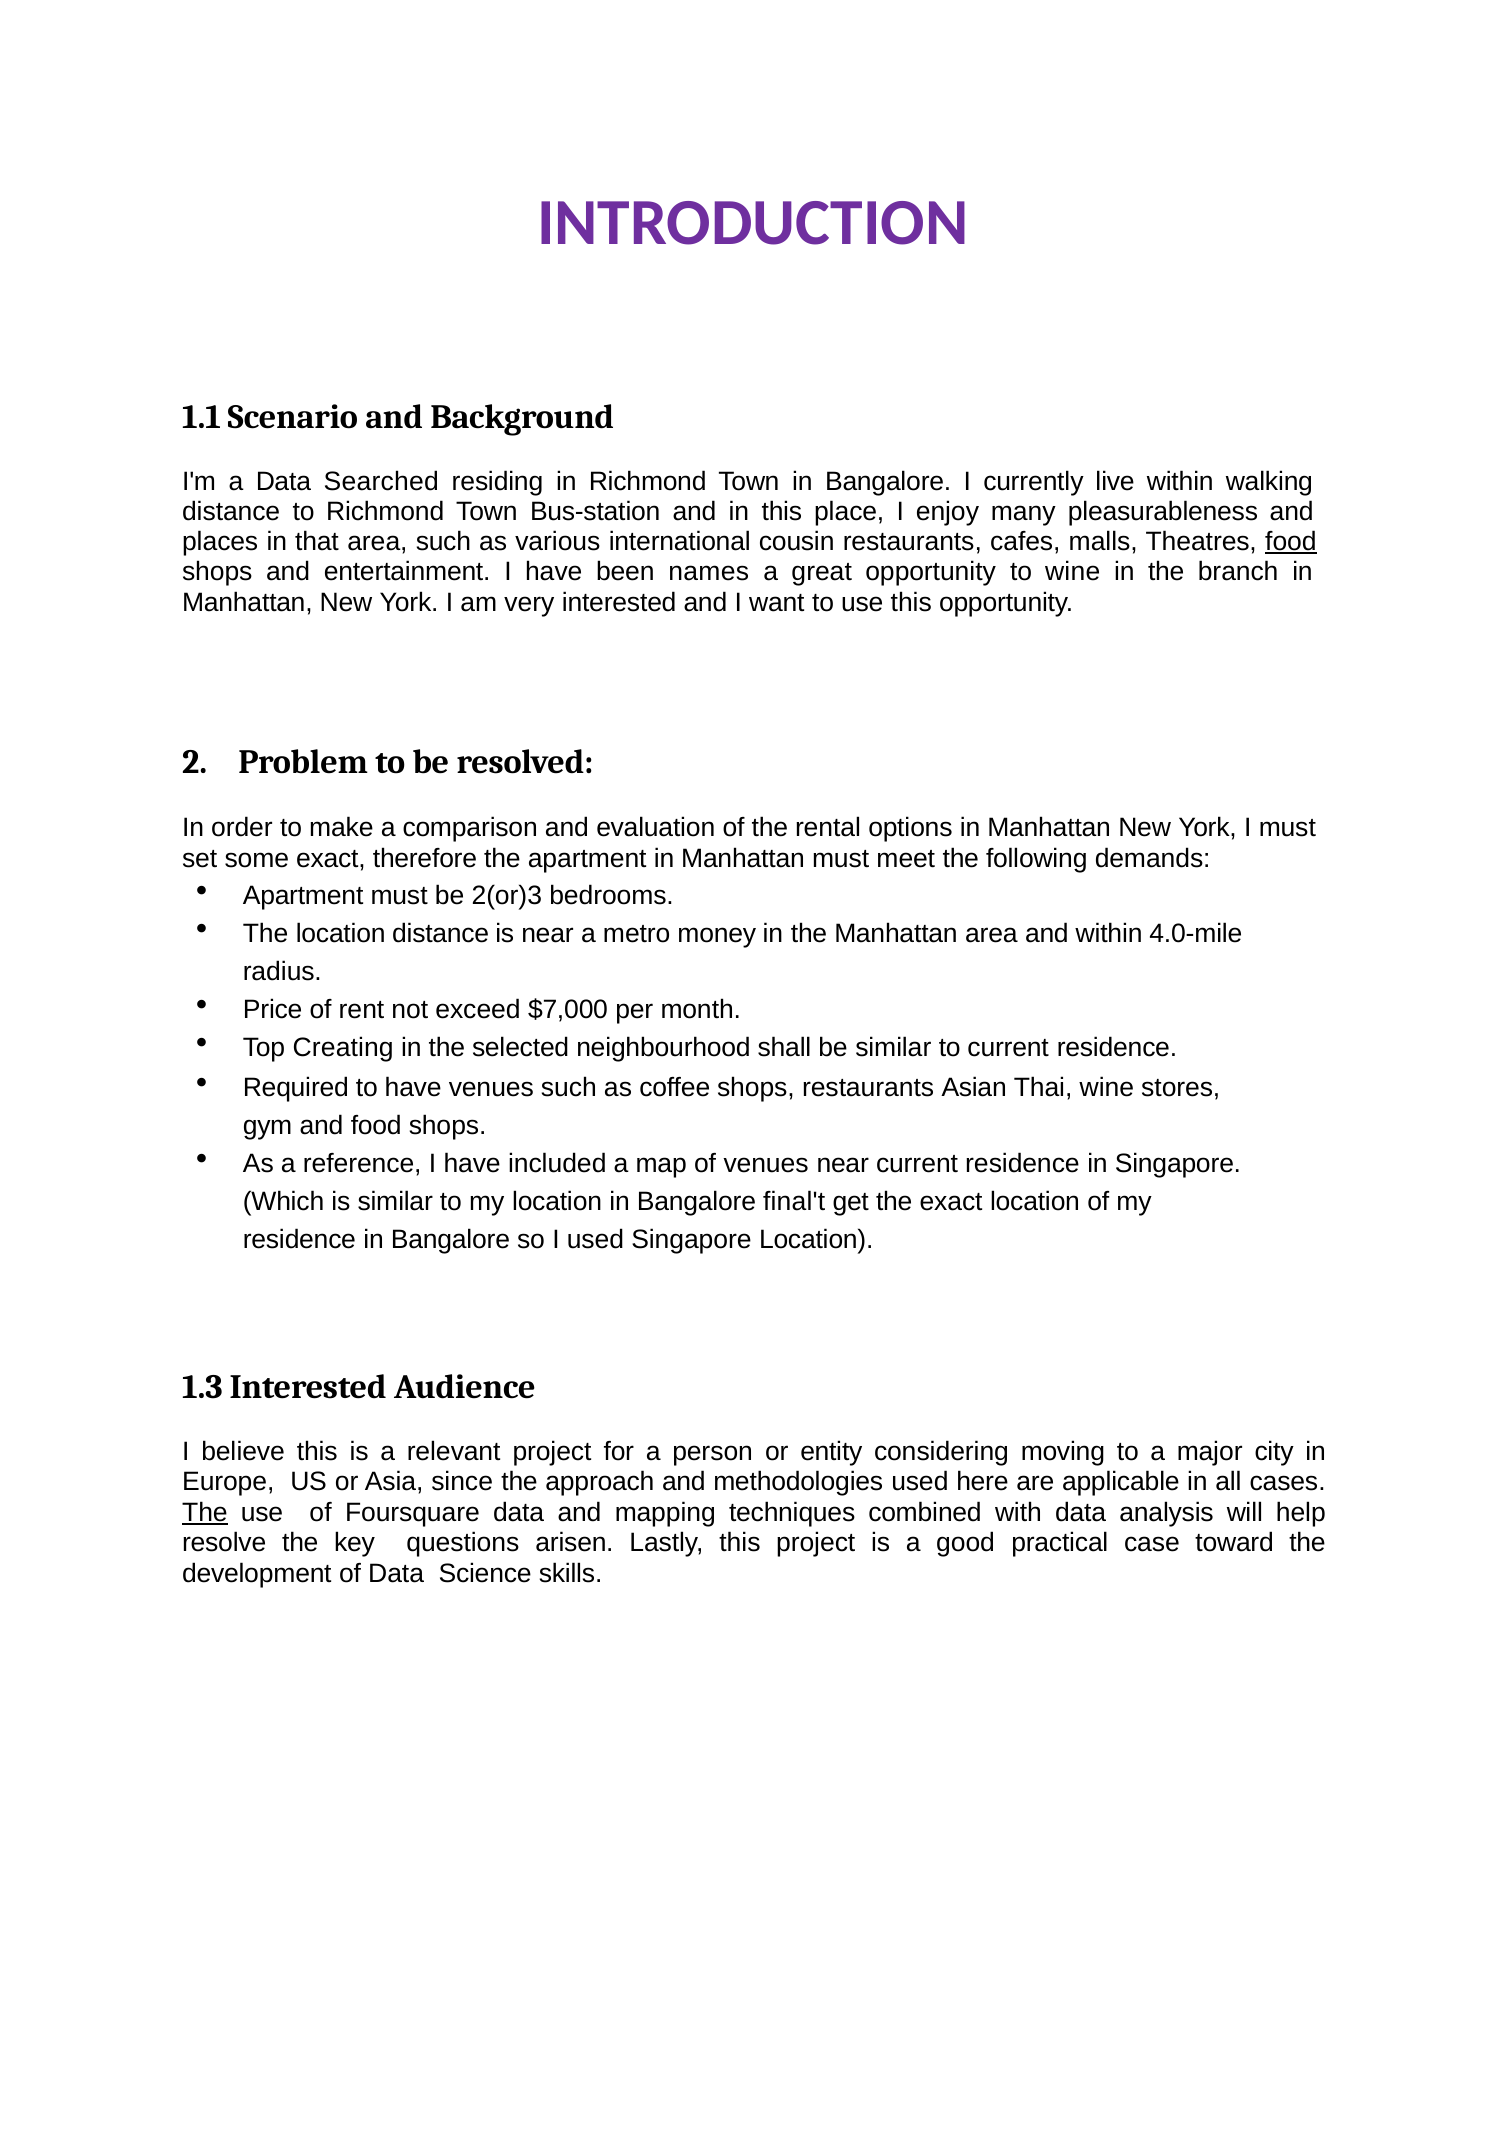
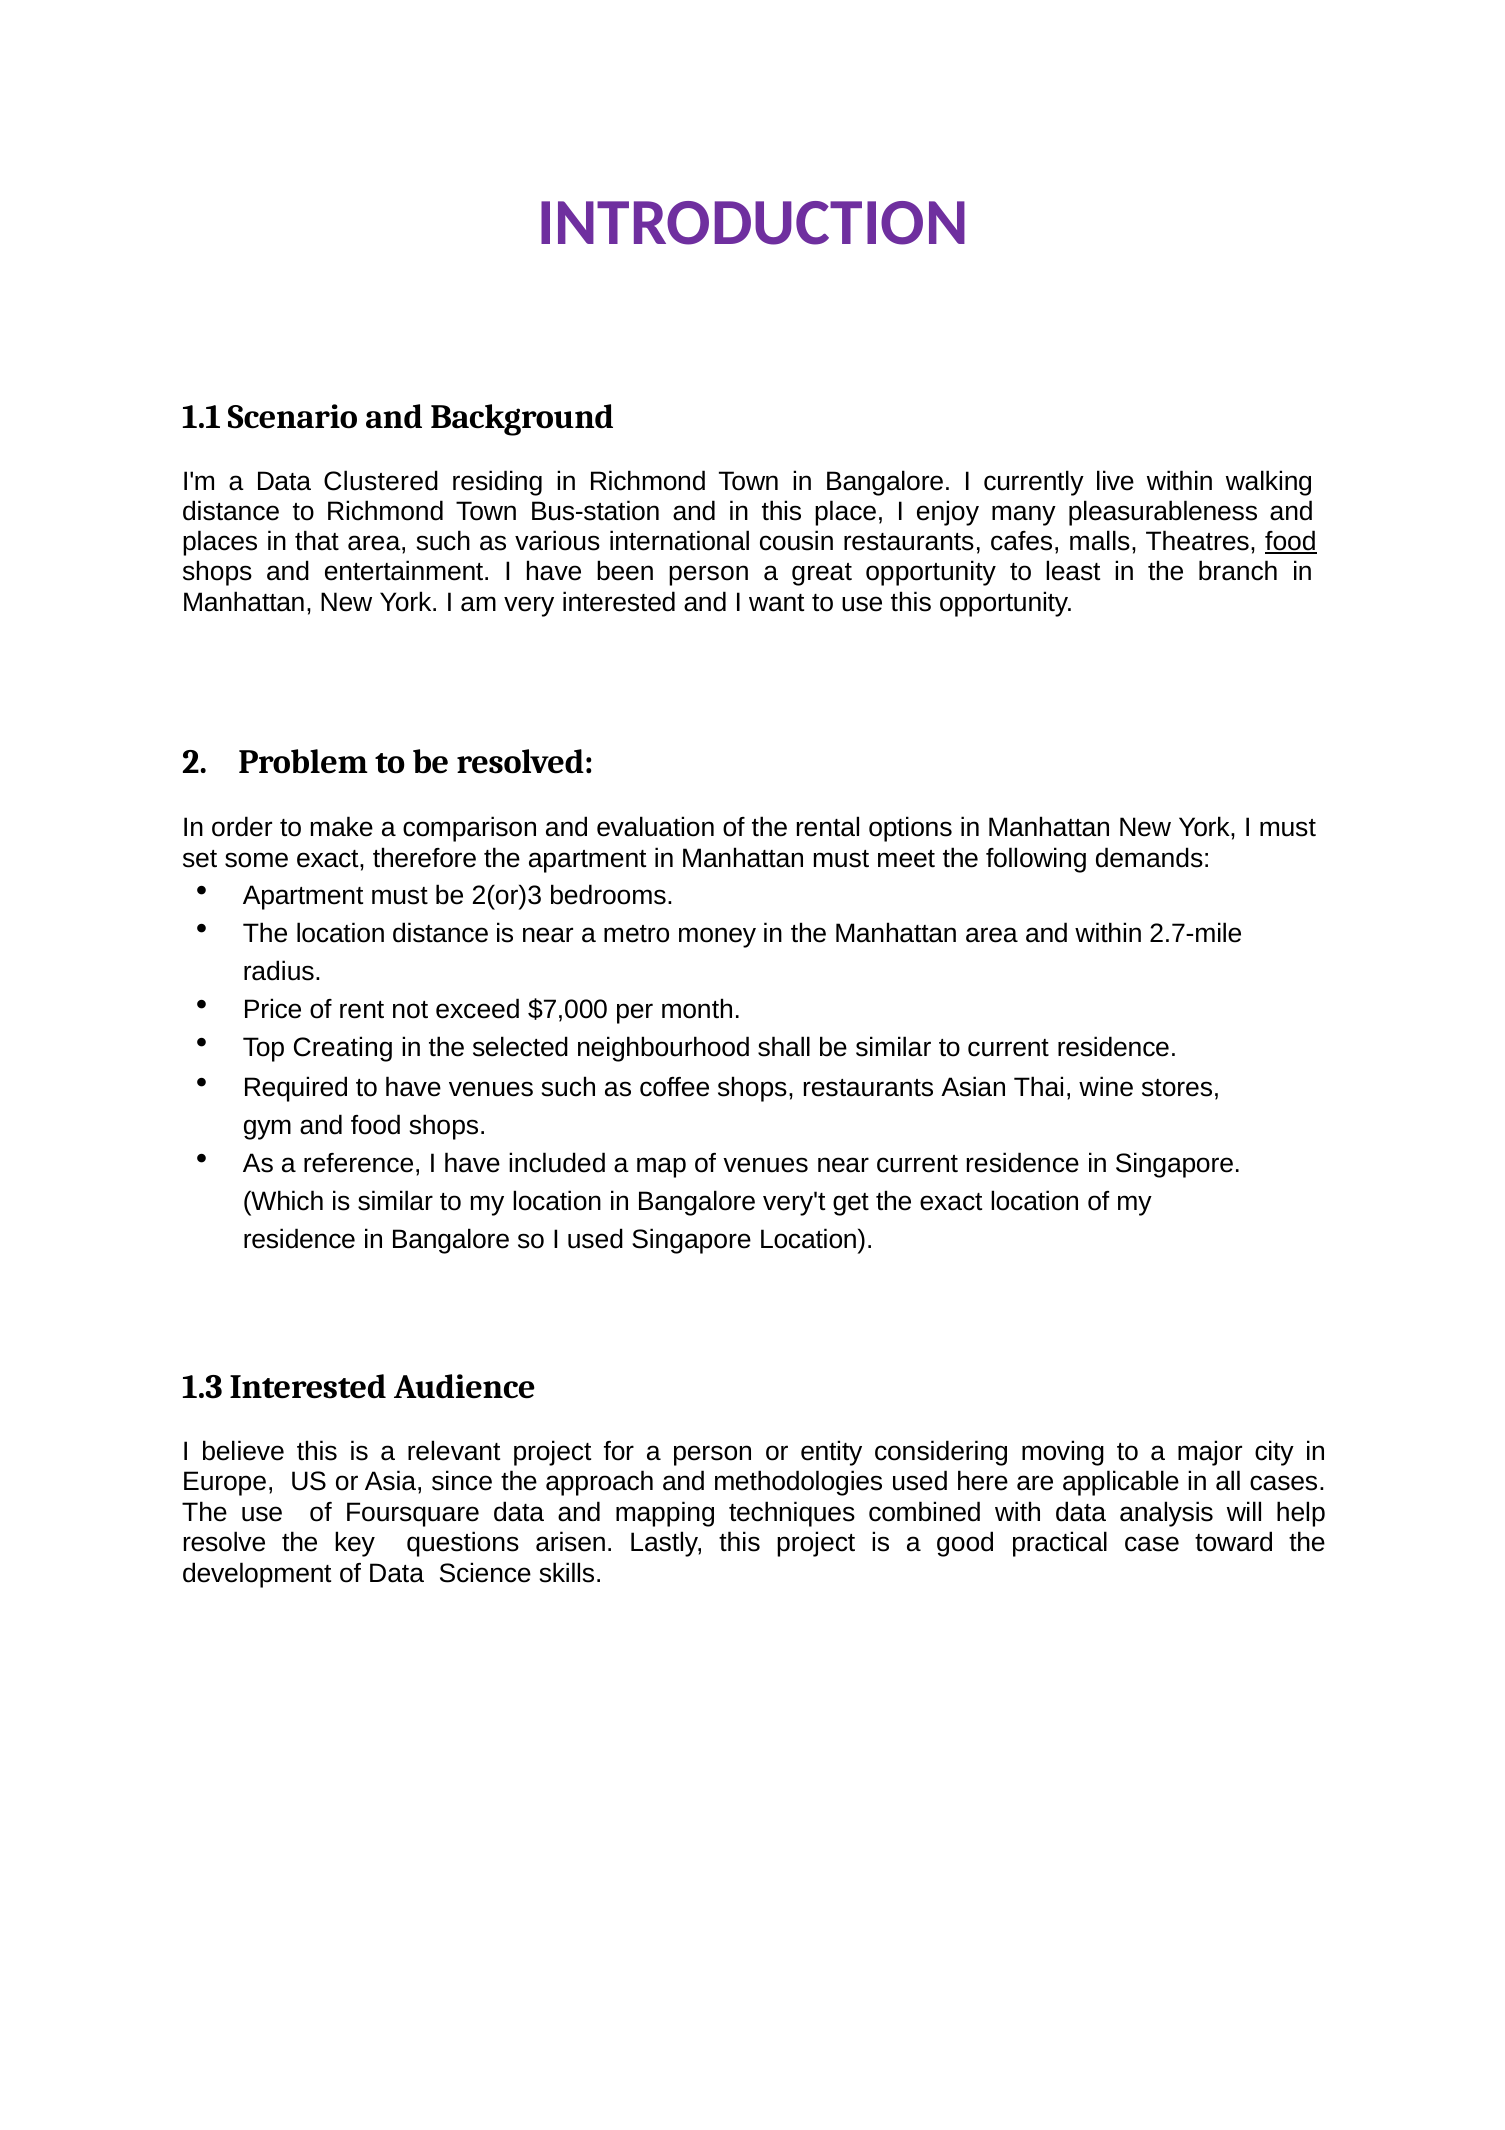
Searched: Searched -> Clustered
been names: names -> person
to wine: wine -> least
4.0-mile: 4.0-mile -> 2.7-mile
final't: final't -> very't
The at (205, 1512) underline: present -> none
